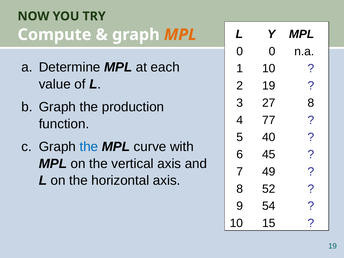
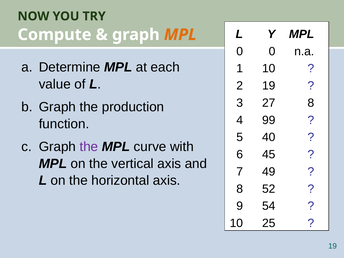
77: 77 -> 99
the at (89, 147) colour: blue -> purple
15: 15 -> 25
